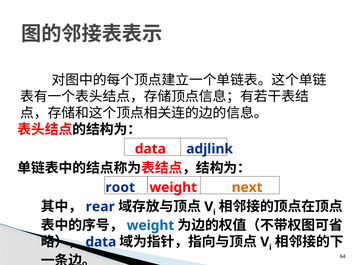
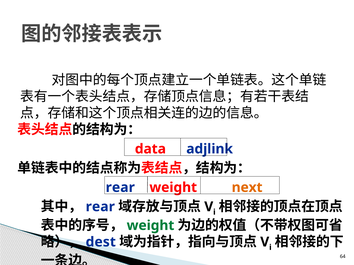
root at (120, 188): root -> rear
weight at (150, 226) colour: blue -> green
data at (101, 242): data -> dest
